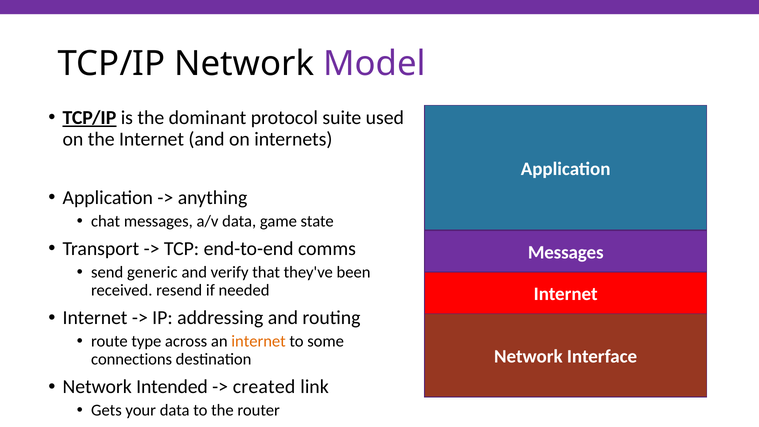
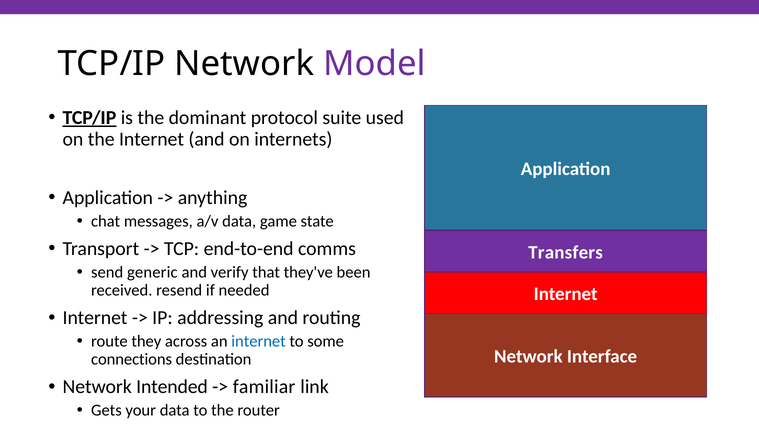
Messages at (566, 253): Messages -> Transfers
type: type -> they
internet at (259, 341) colour: orange -> blue
created: created -> familiar
